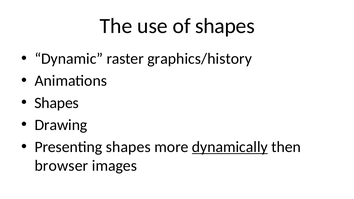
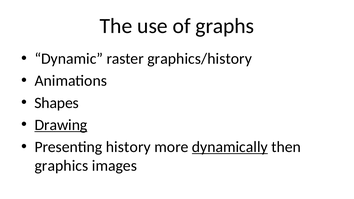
of shapes: shapes -> graphs
Drawing underline: none -> present
Presenting shapes: shapes -> history
browser: browser -> graphics
